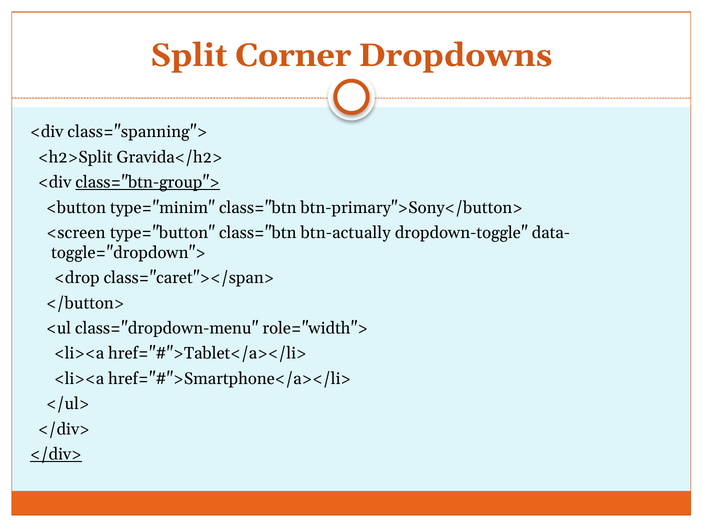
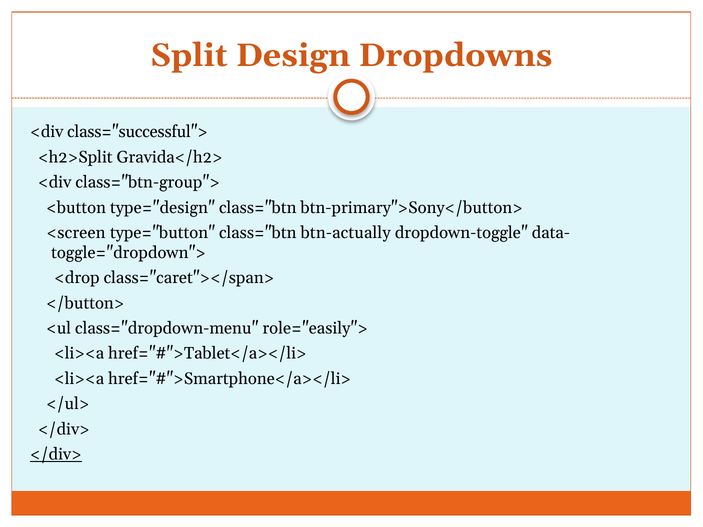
Corner: Corner -> Design
class="spanning">: class="spanning"> -> class="successful">
class="btn-group"> underline: present -> none
type="minim: type="minim -> type="design
role="width">: role="width"> -> role="easily">
